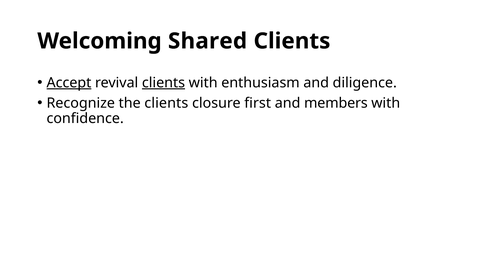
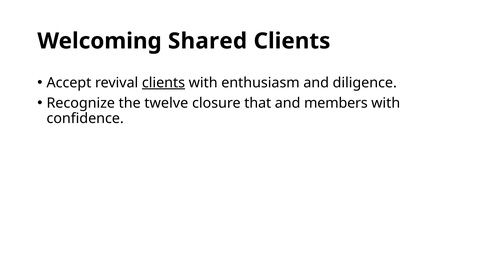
Accept underline: present -> none
the clients: clients -> twelve
first: first -> that
